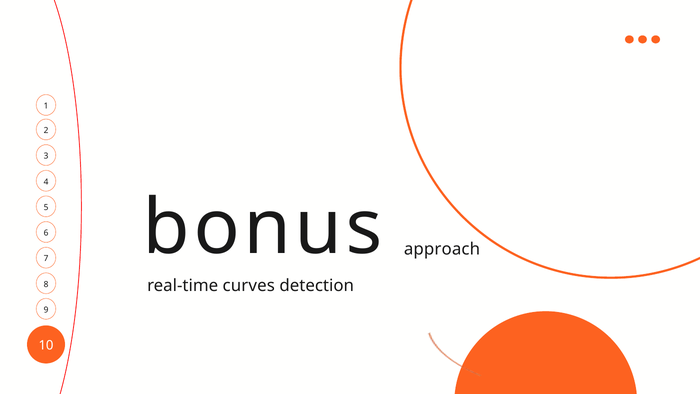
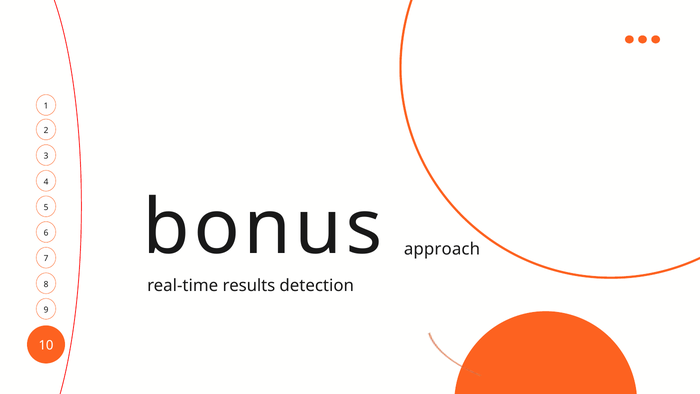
curves: curves -> results
